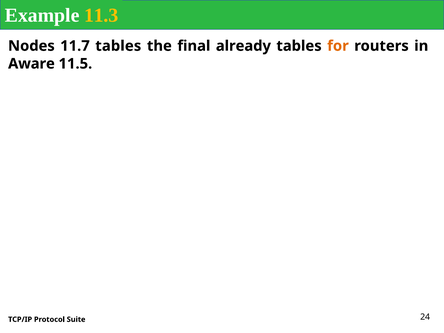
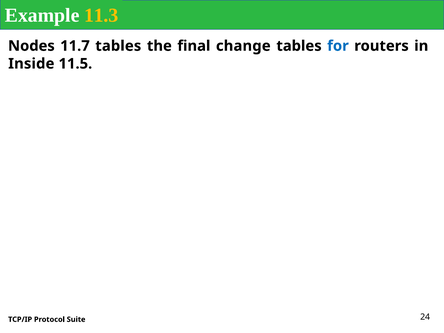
already: already -> change
for colour: orange -> blue
Aware: Aware -> Inside
